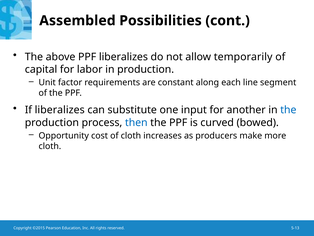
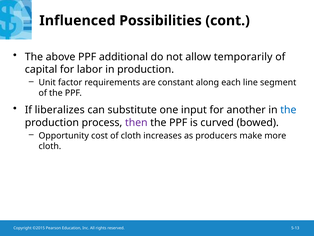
Assembled: Assembled -> Influenced
PPF liberalizes: liberalizes -> additional
then colour: blue -> purple
